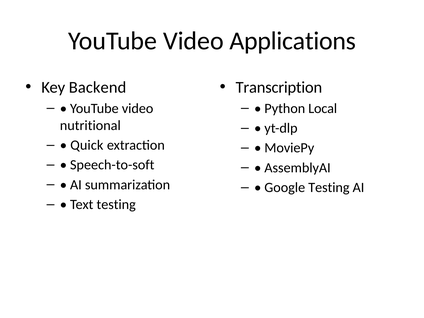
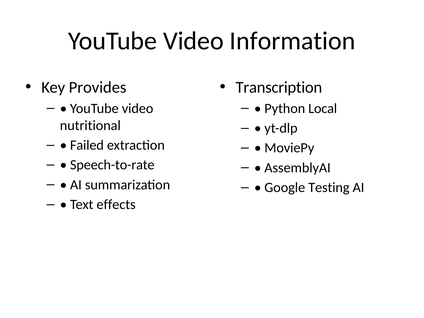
Applications: Applications -> Information
Backend: Backend -> Provides
Quick: Quick -> Failed
Speech-to-soft: Speech-to-soft -> Speech-to-rate
Text testing: testing -> effects
